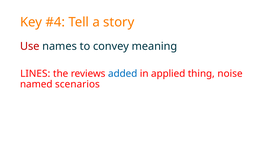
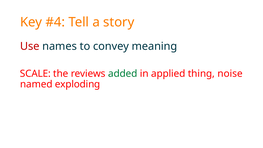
LINES: LINES -> SCALE
added colour: blue -> green
scenarios: scenarios -> exploding
